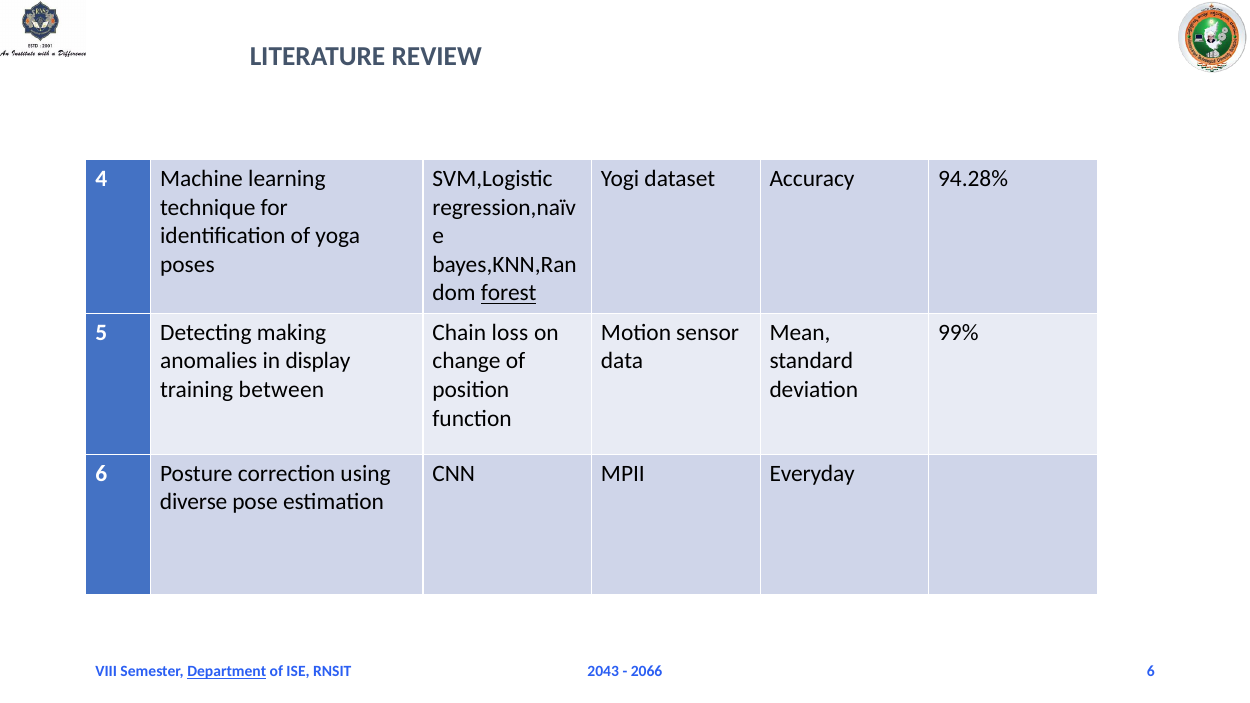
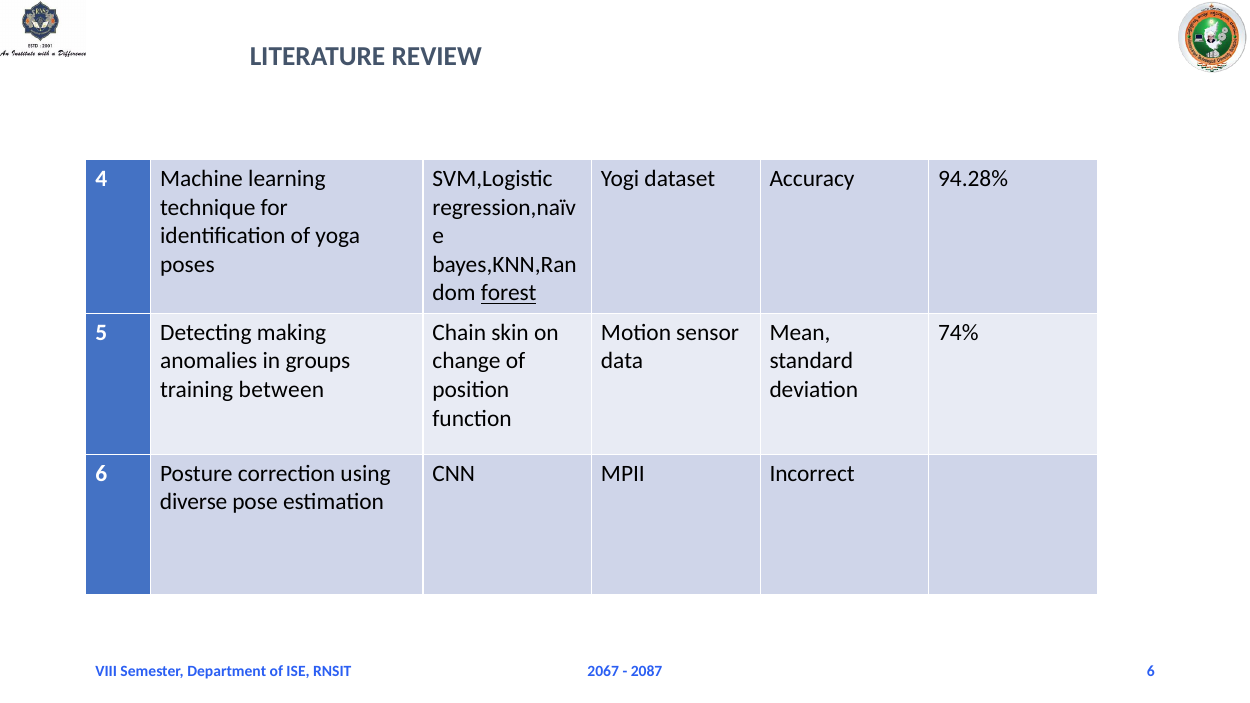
loss: loss -> skin
99%: 99% -> 74%
display: display -> groups
Everyday: Everyday -> Incorrect
2043: 2043 -> 2067
2066: 2066 -> 2087
Department underline: present -> none
